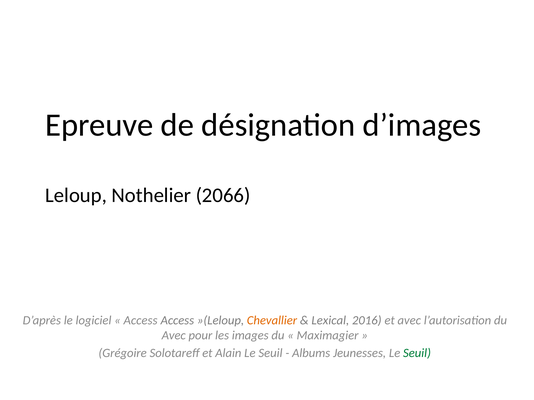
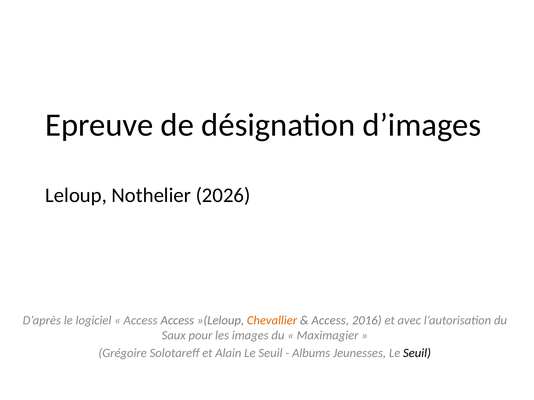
2066: 2066 -> 2026
Lexical at (330, 321): Lexical -> Access
Avec at (174, 336): Avec -> Saux
Seuil at (417, 354) colour: green -> black
